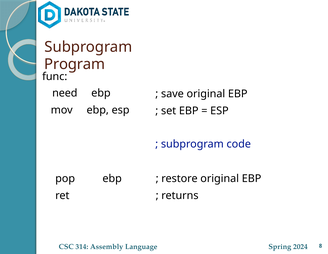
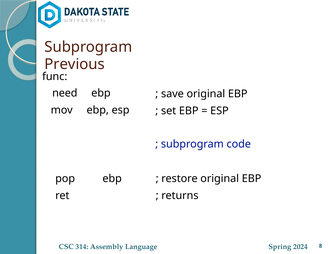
Program: Program -> Previous
